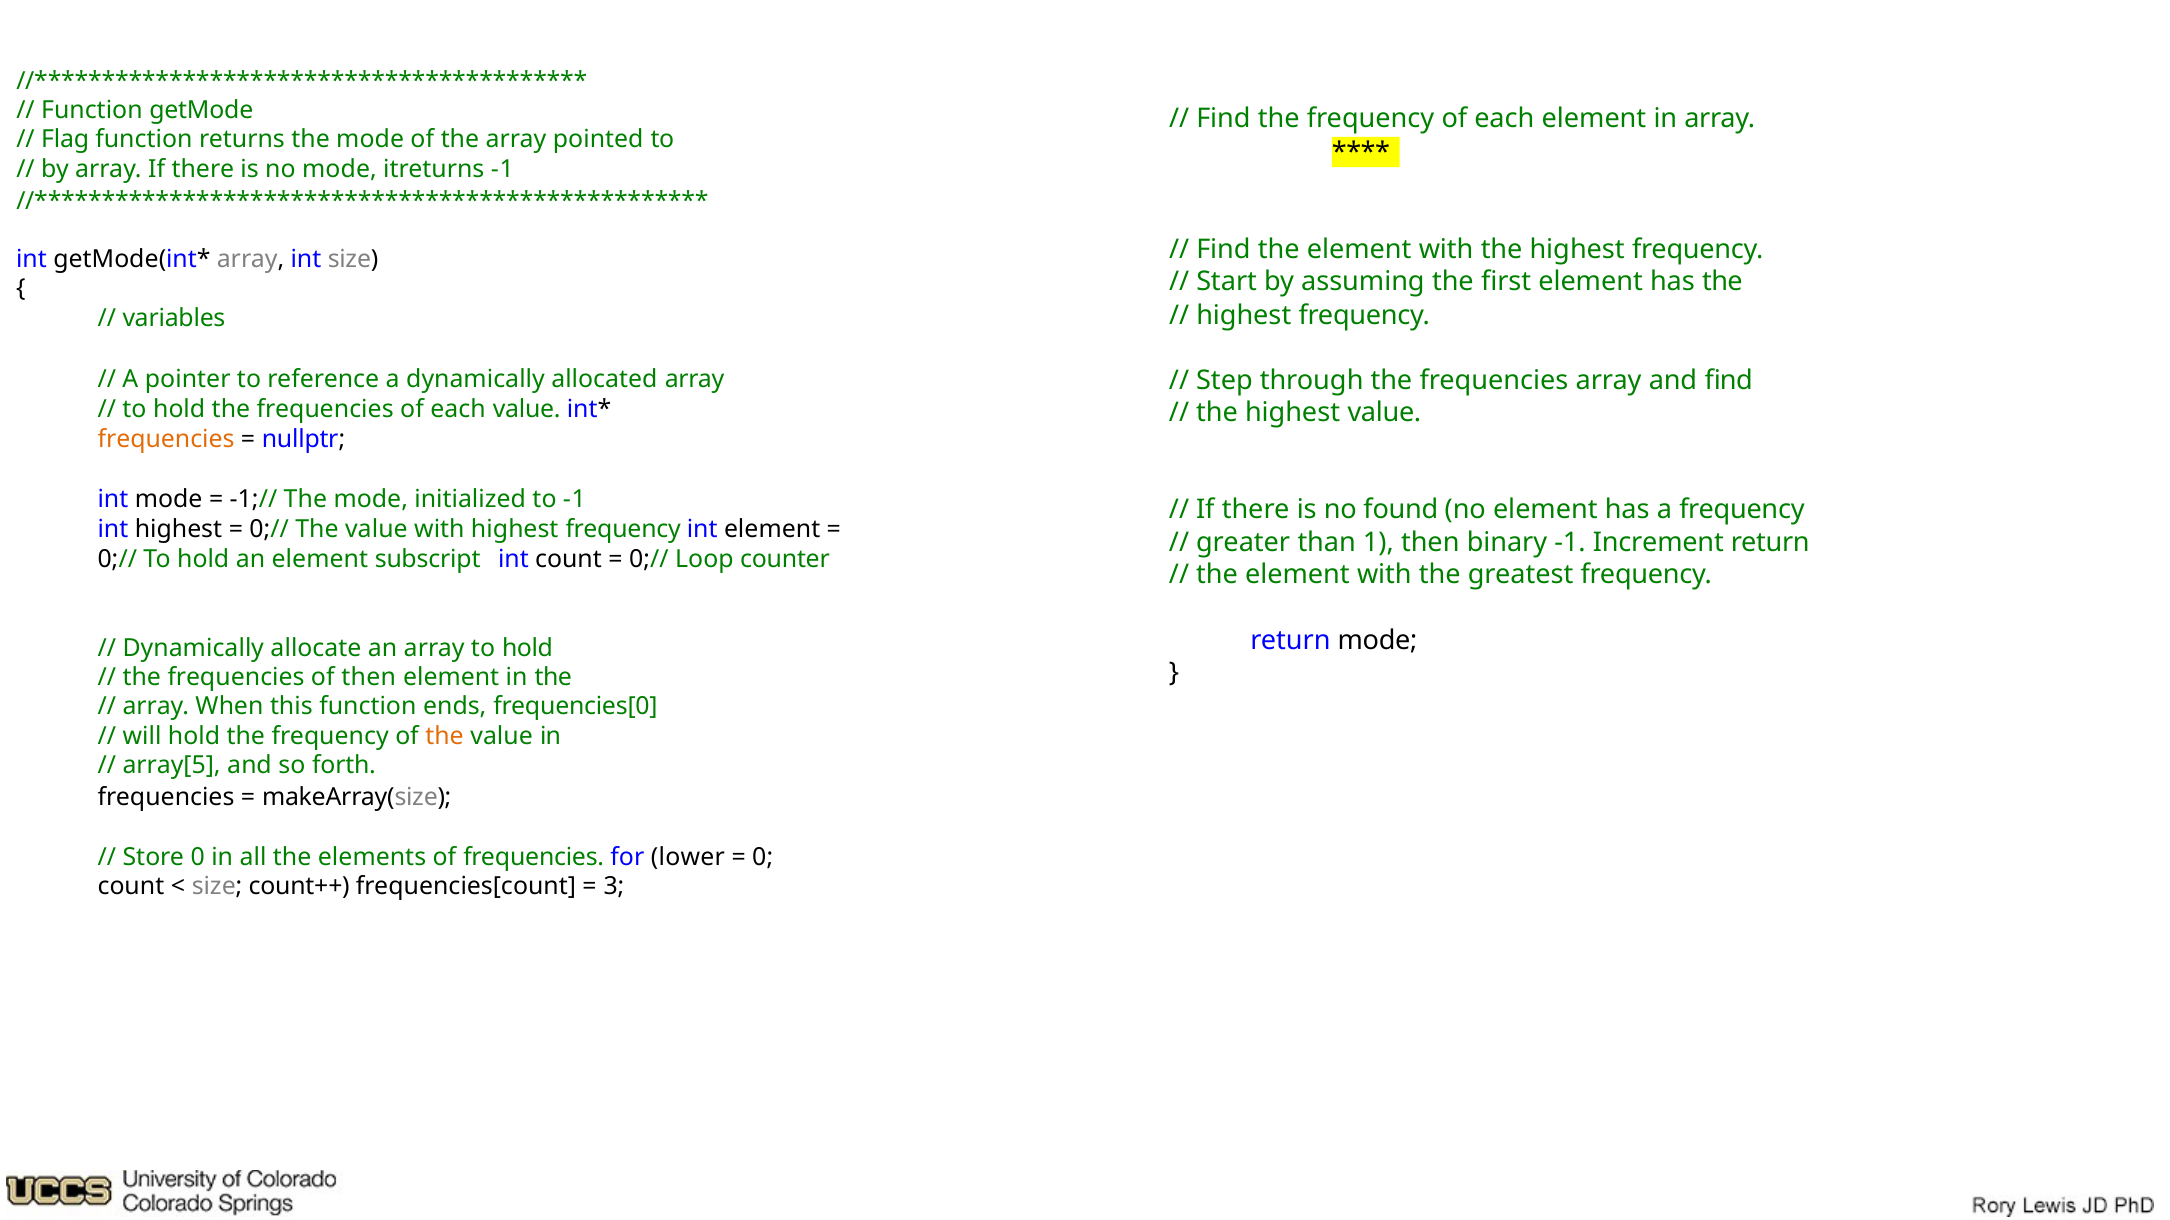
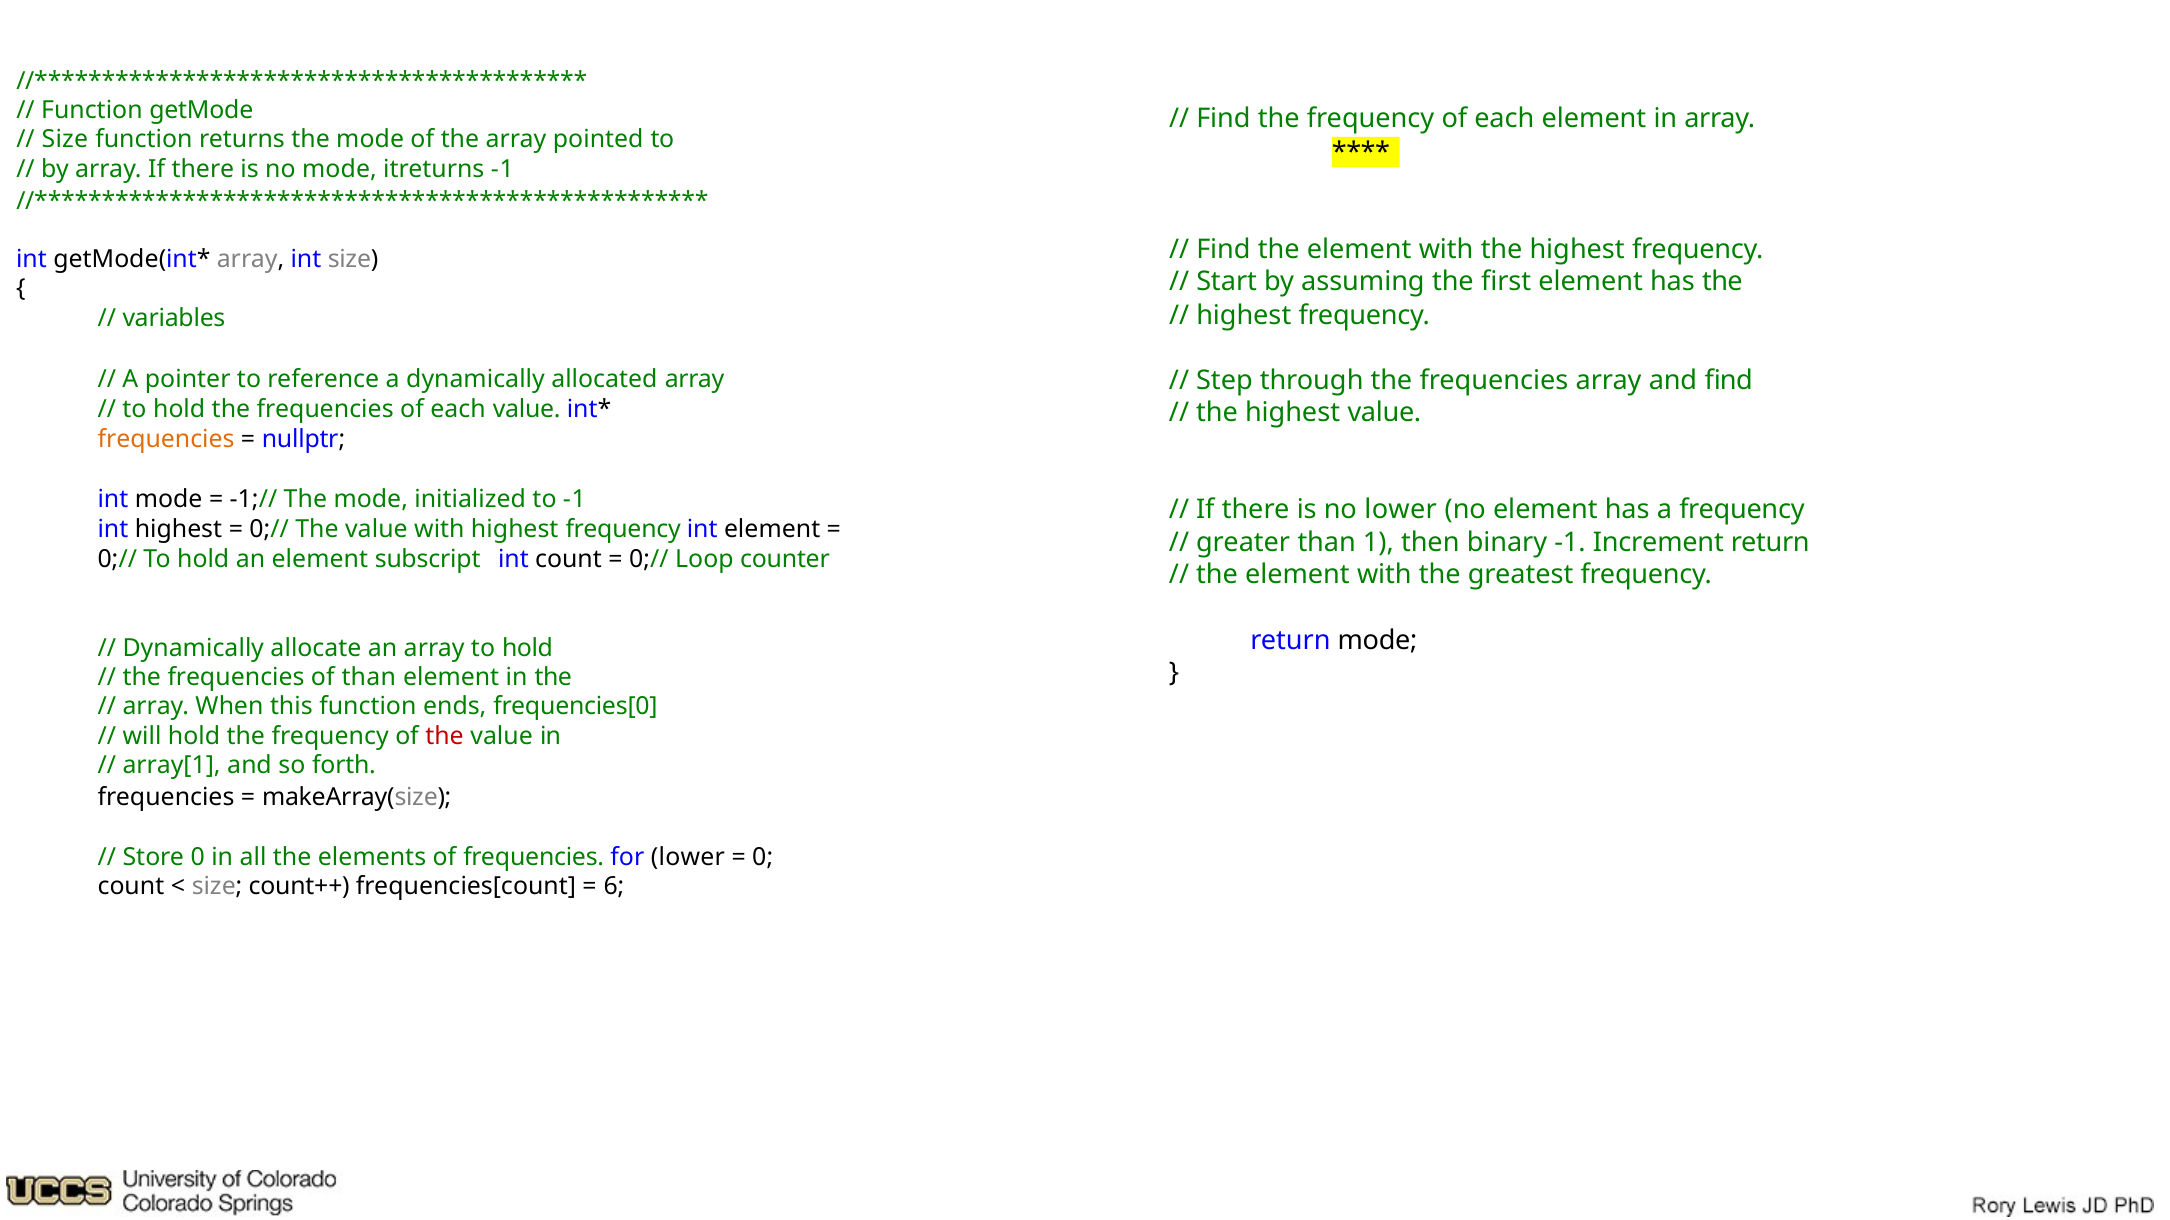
Flag at (65, 140): Flag -> Size
no found: found -> lower
of then: then -> than
the at (445, 736) colour: orange -> red
array[5: array[5 -> array[1
3: 3 -> 6
